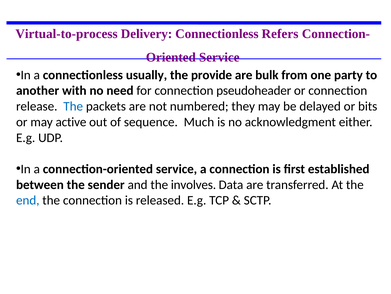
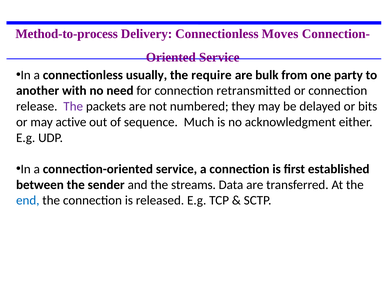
Virtual-to-process: Virtual-to-process -> Method-to-process
Refers: Refers -> Moves
provide: provide -> require
pseudoheader: pseudoheader -> retransmitted
The at (73, 106) colour: blue -> purple
involves: involves -> streams
